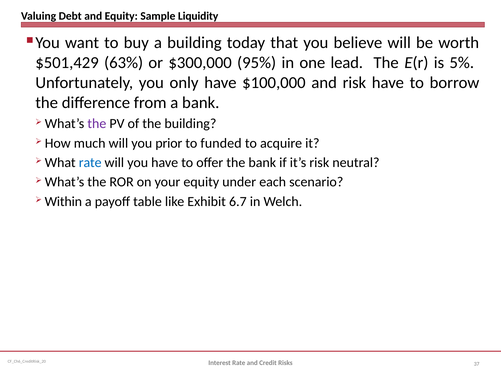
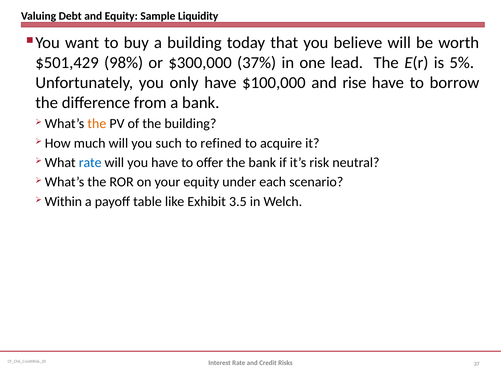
63%: 63% -> 98%
95%: 95% -> 37%
and risk: risk -> rise
the at (97, 124) colour: purple -> orange
prior: prior -> such
funded: funded -> refined
6.7: 6.7 -> 3.5
